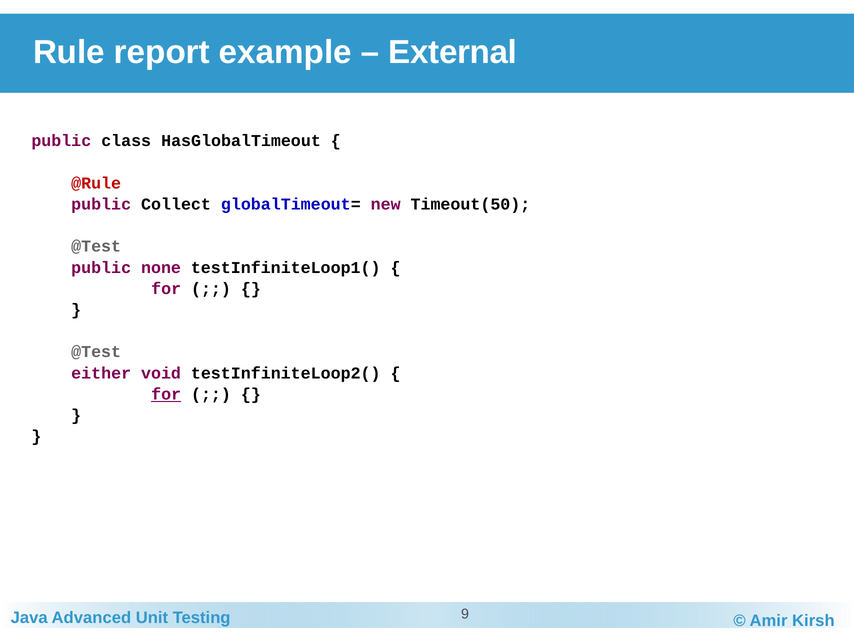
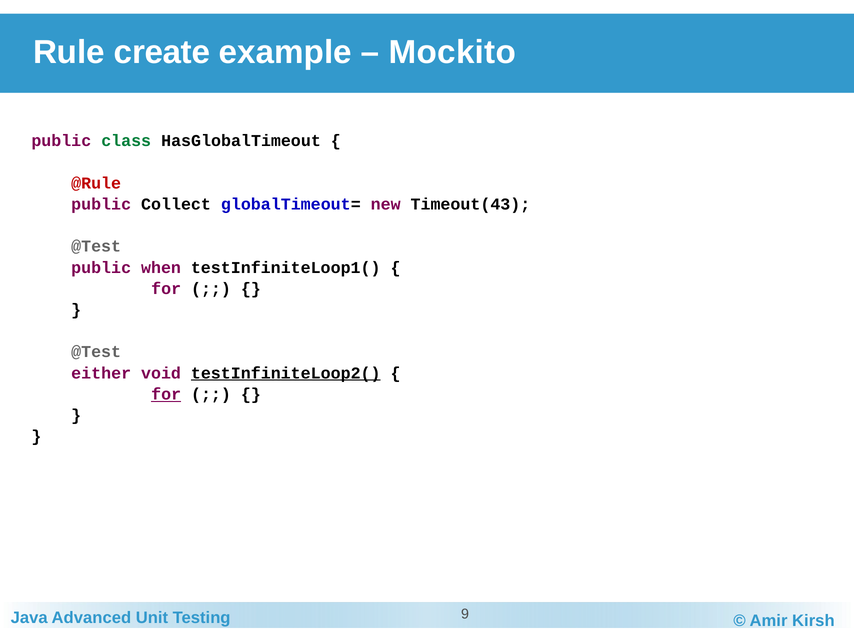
report: report -> create
External: External -> Mockito
class colour: black -> green
Timeout(50: Timeout(50 -> Timeout(43
none: none -> when
testInfiniteLoop2( underline: none -> present
